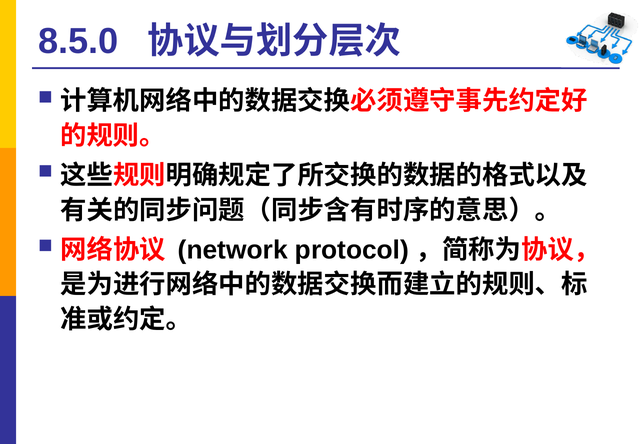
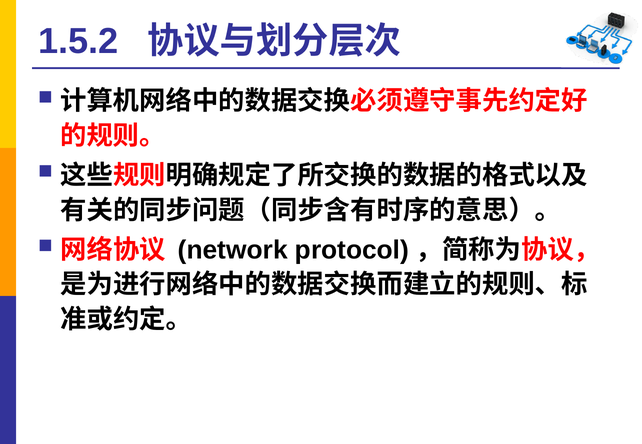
8.5.0: 8.5.0 -> 1.5.2
